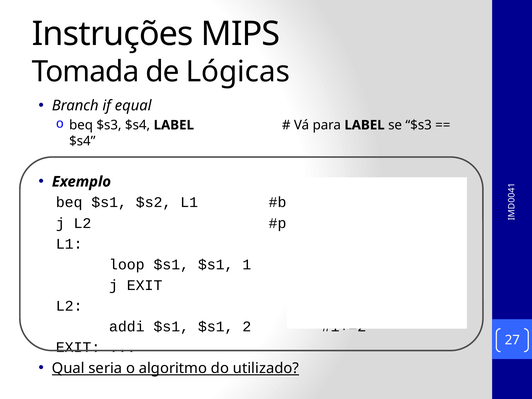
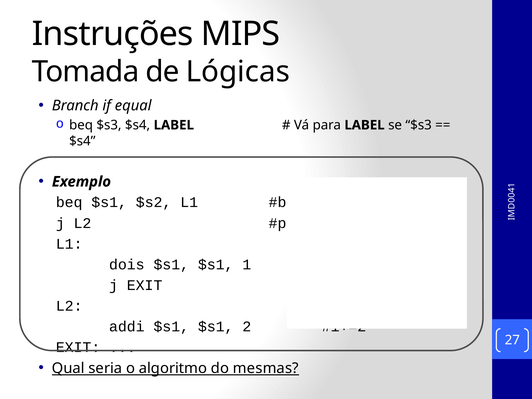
loop: loop -> dois
utilizado: utilizado -> mesmas
